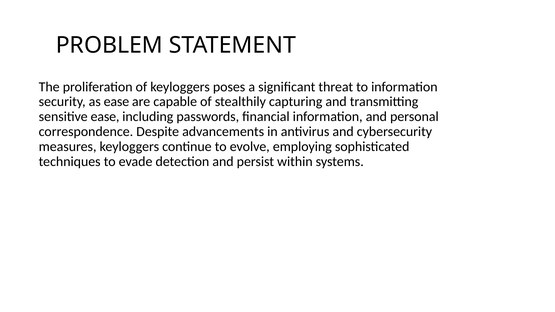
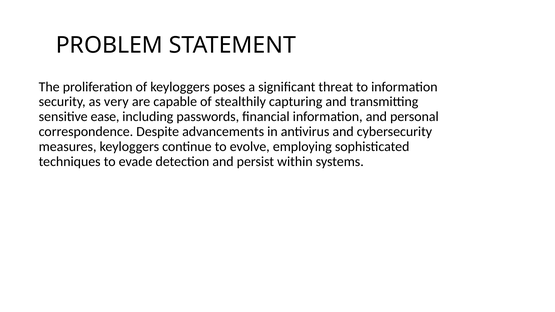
as ease: ease -> very
